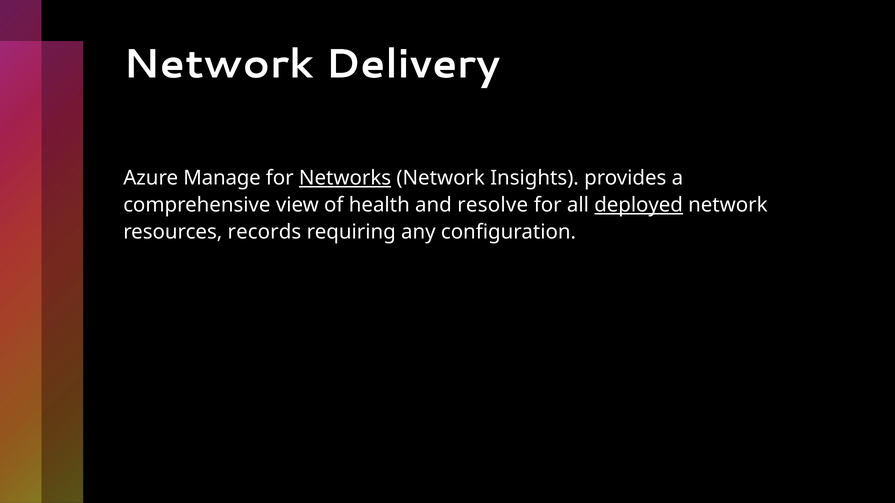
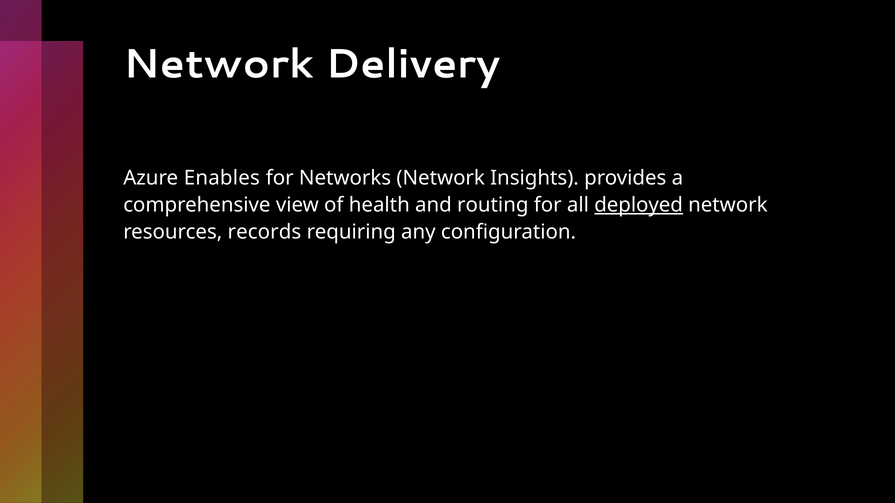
Manage: Manage -> Enables
Networks underline: present -> none
resolve: resolve -> routing
